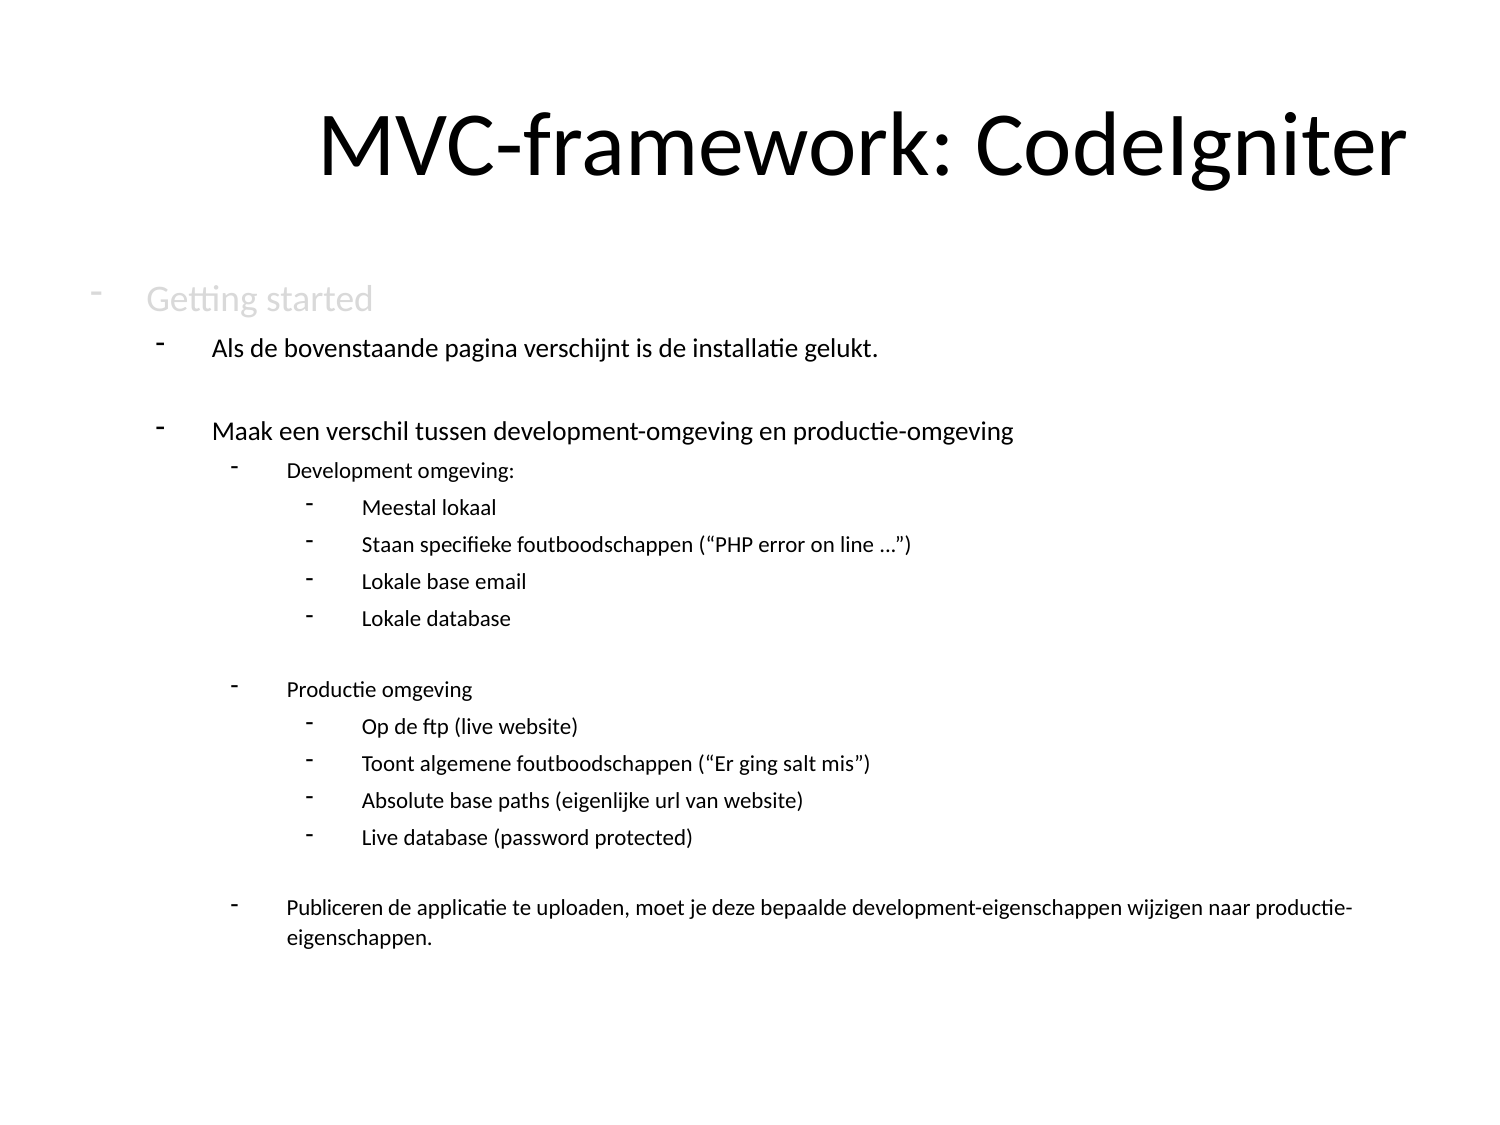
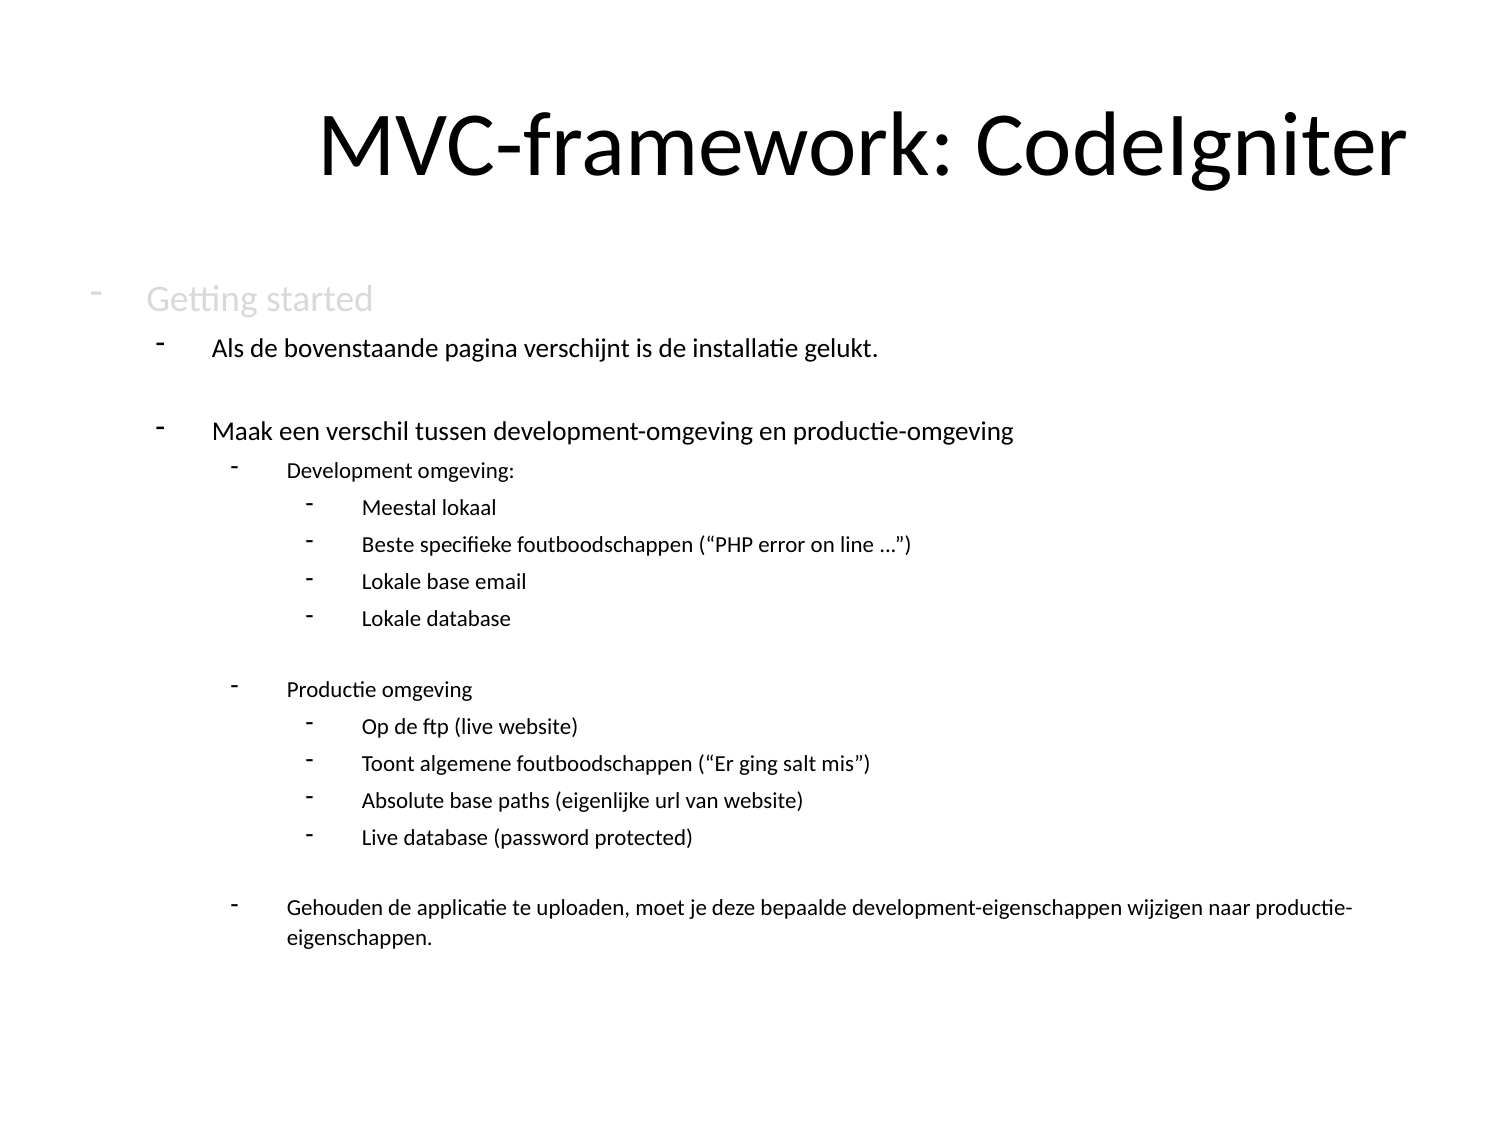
Staan: Staan -> Beste
Publiceren: Publiceren -> Gehouden
